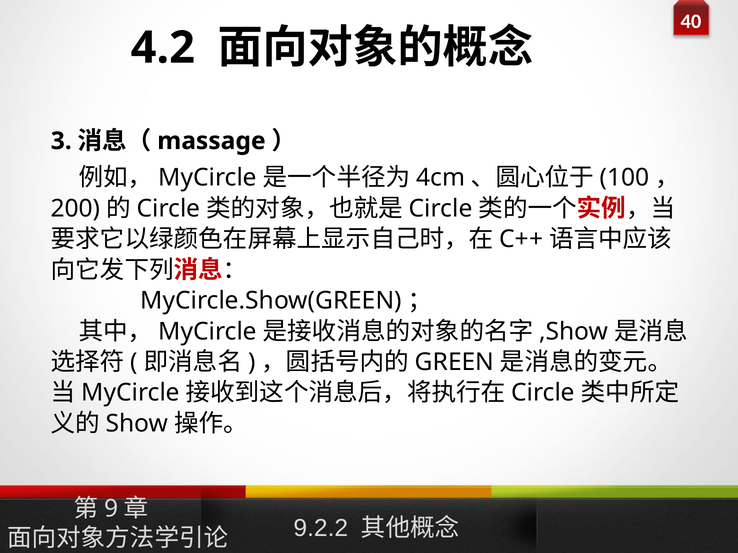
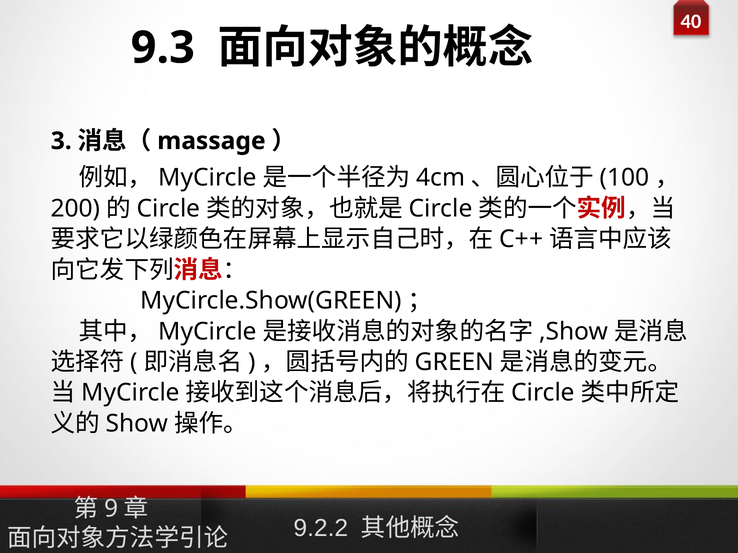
4.2: 4.2 -> 9.3
